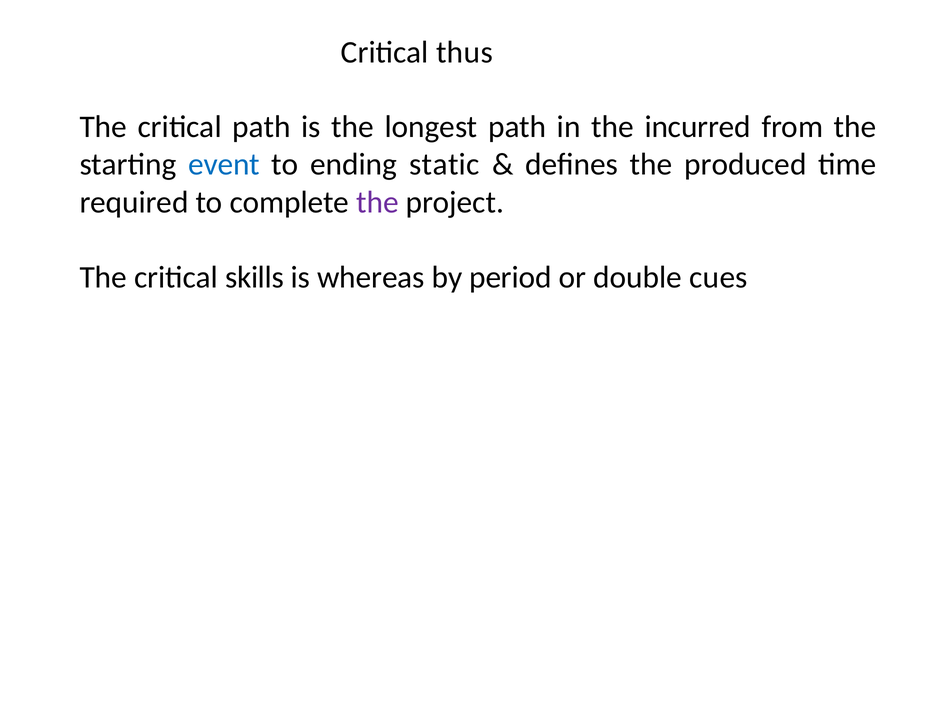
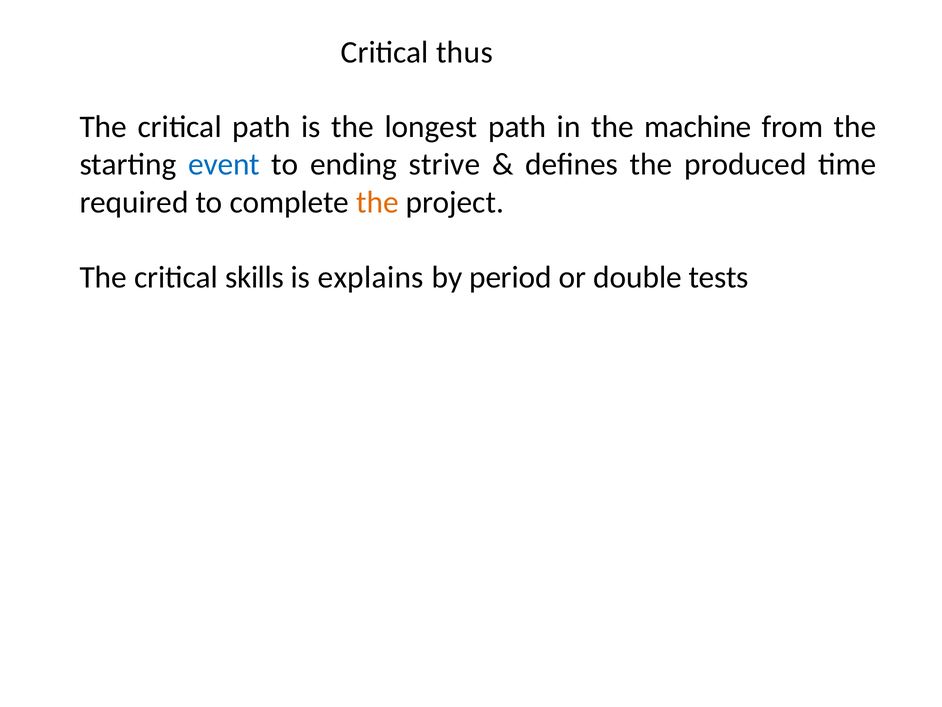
incurred: incurred -> machine
static: static -> strive
the at (377, 202) colour: purple -> orange
whereas: whereas -> explains
cues: cues -> tests
